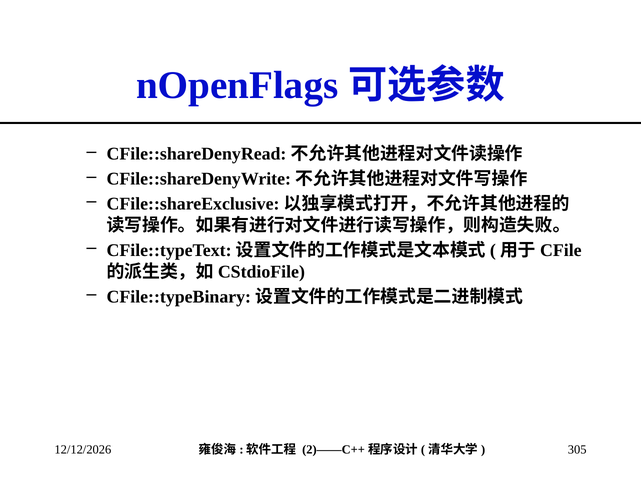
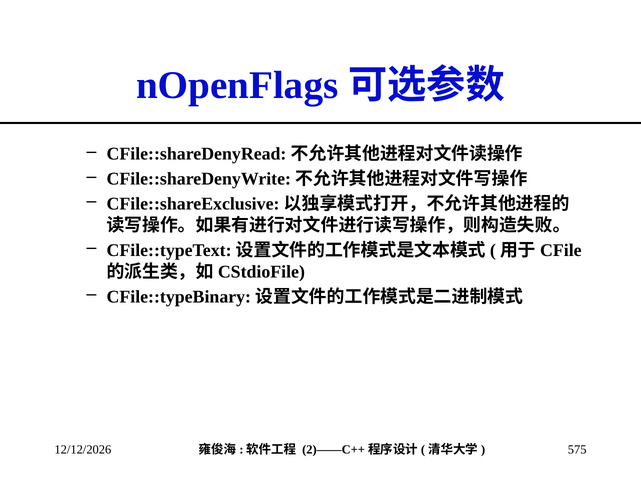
305: 305 -> 575
